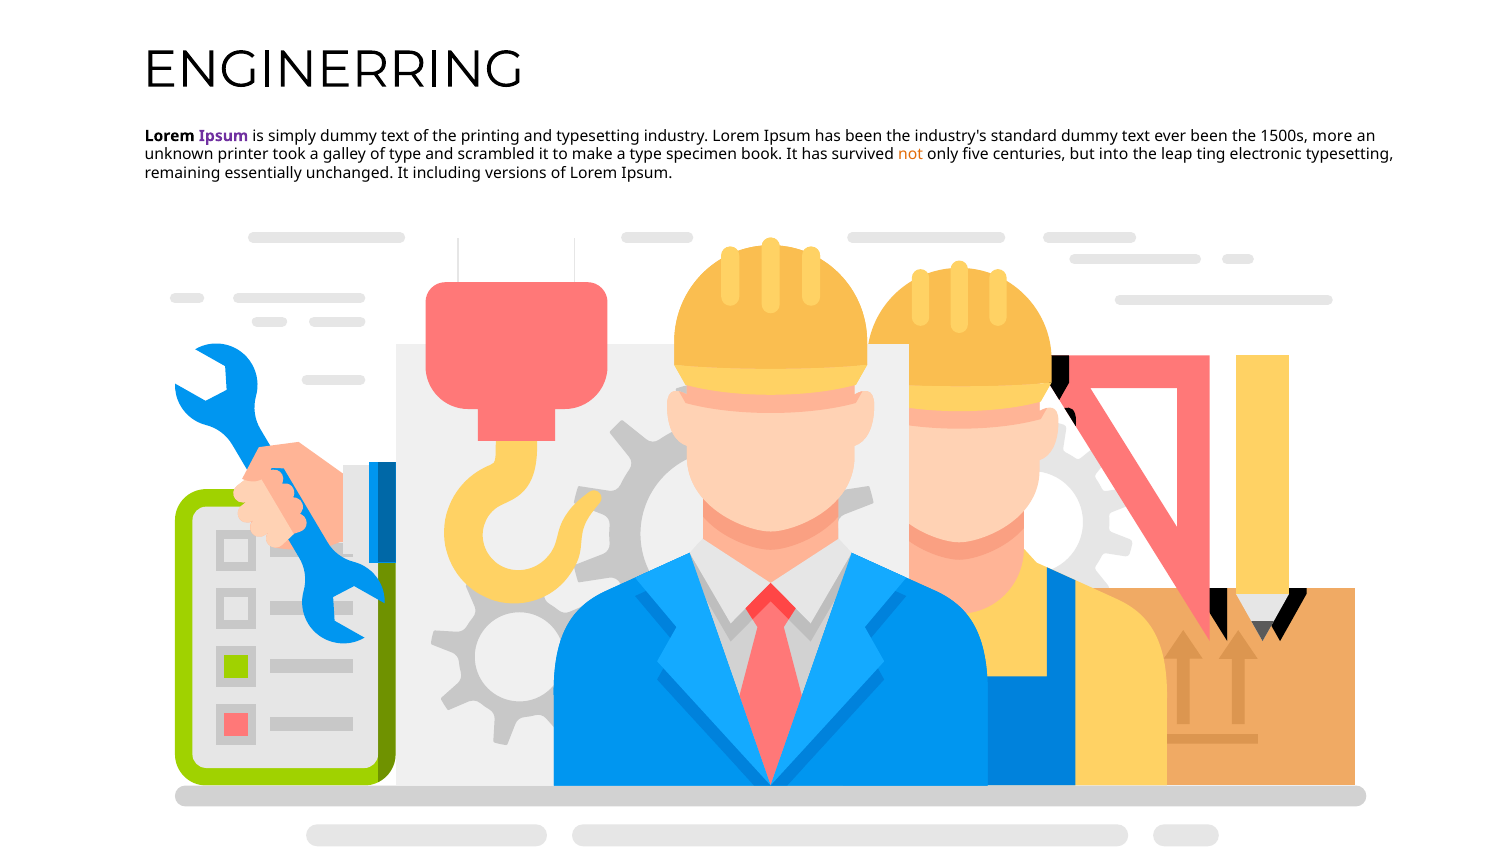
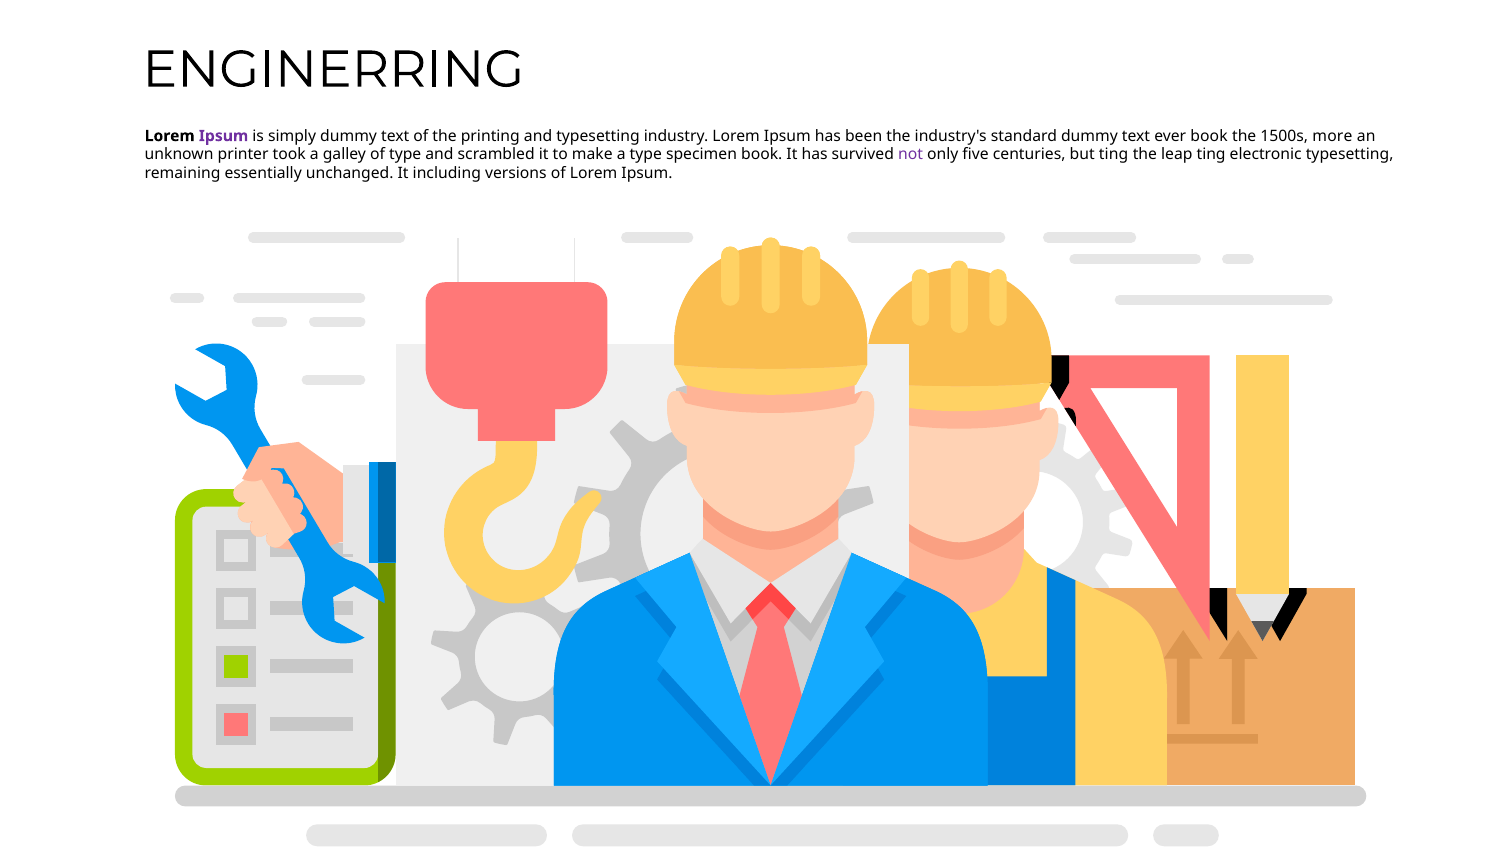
ever been: been -> book
not colour: orange -> purple
but into: into -> ting
